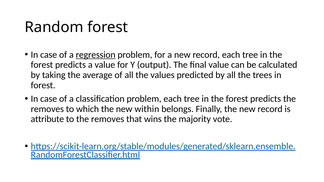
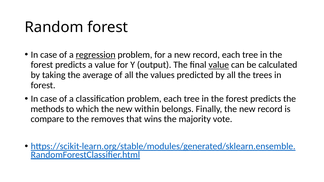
value at (219, 65) underline: none -> present
removes at (47, 109): removes -> methods
attribute: attribute -> compare
